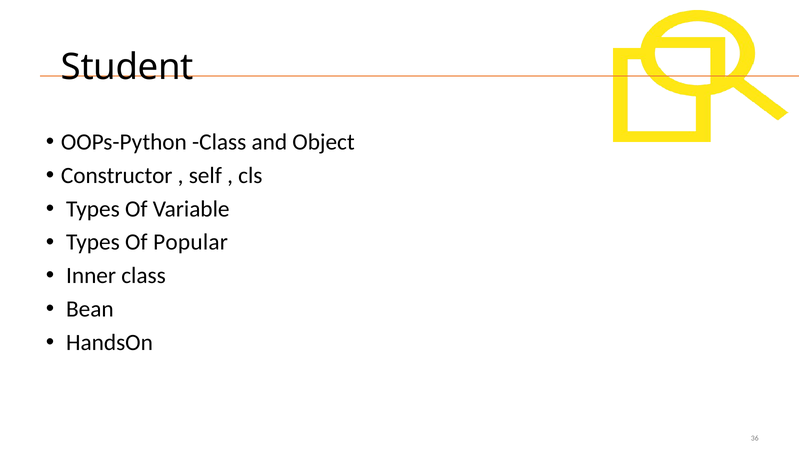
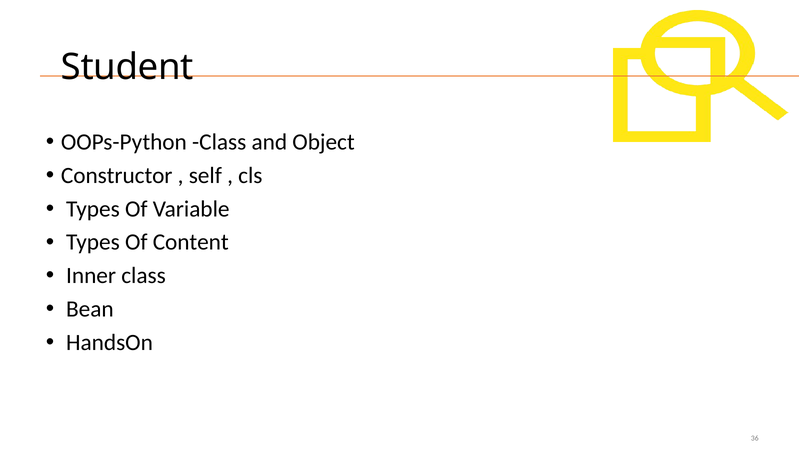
Popular: Popular -> Content
